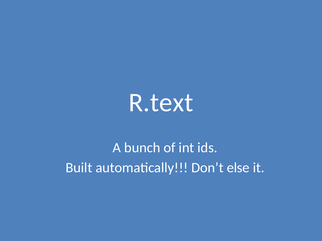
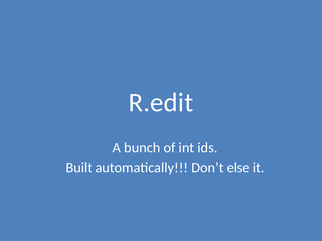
R.text: R.text -> R.edit
